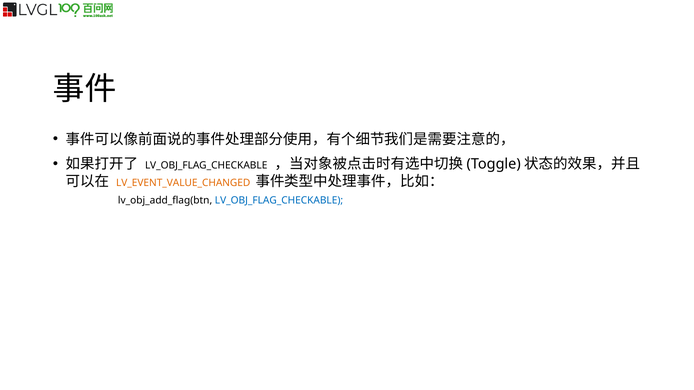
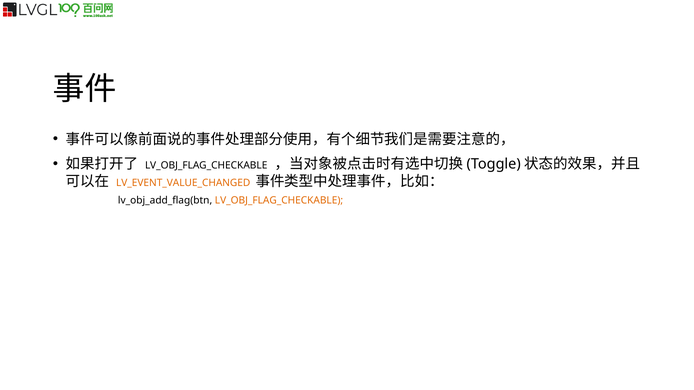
LV_OBJ_FLAG_CHECKABLE at (279, 200) colour: blue -> orange
